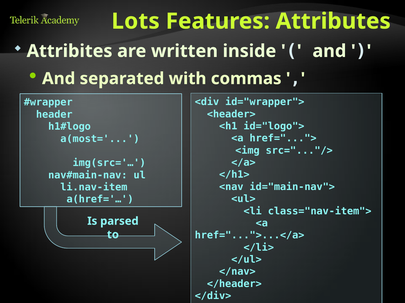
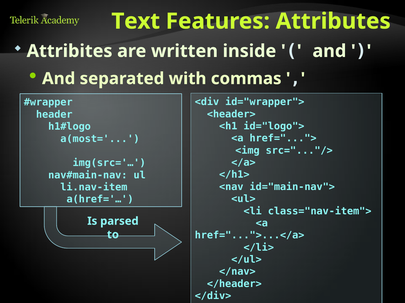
Lots: Lots -> Text
